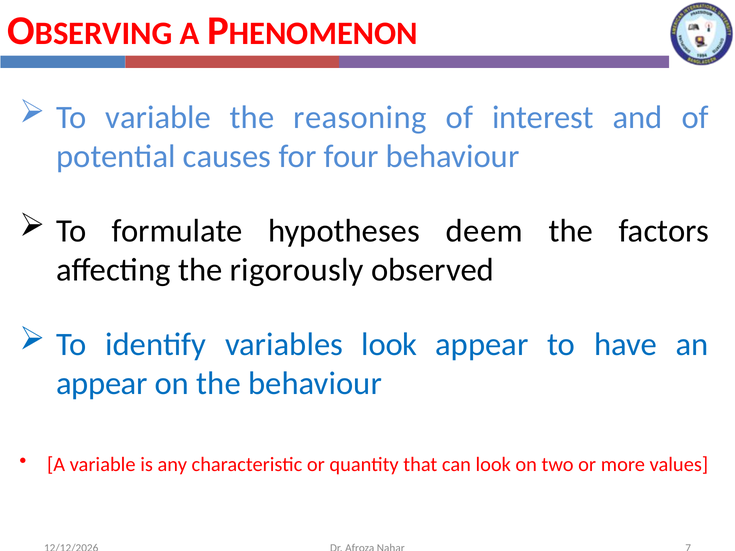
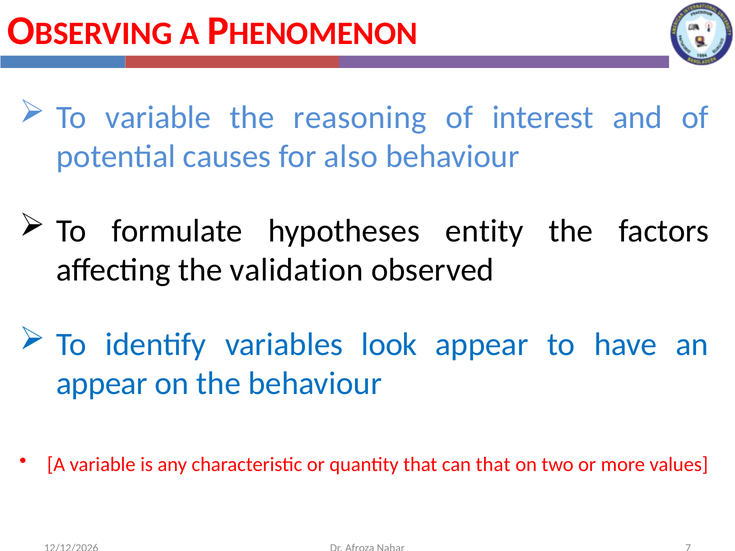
four: four -> also
deem: deem -> entity
rigorously: rigorously -> validation
can look: look -> that
